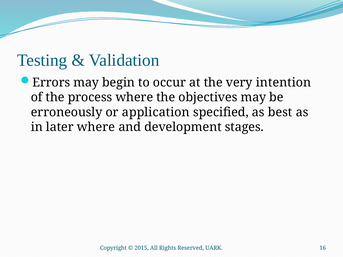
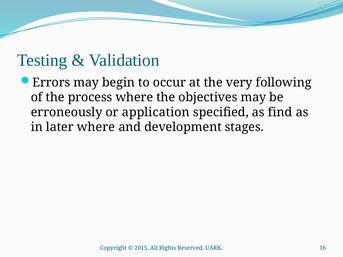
intention: intention -> following
best: best -> find
